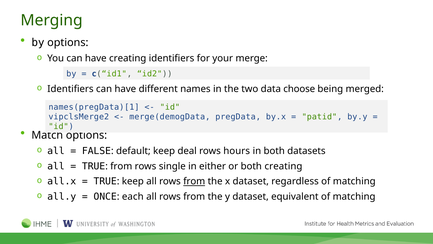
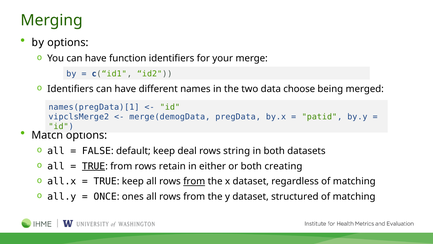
have creating: creating -> function
hours: hours -> string
TRUE at (94, 166) underline: none -> present
single: single -> retain
each: each -> ones
equivalent: equivalent -> structured
